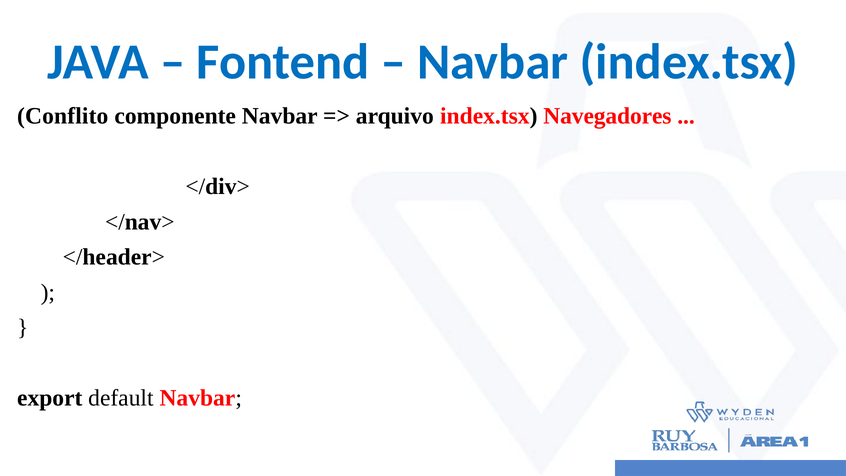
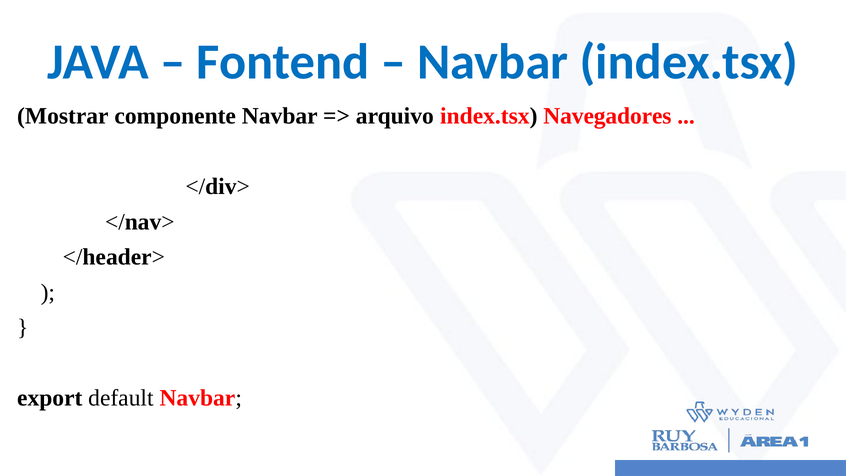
Conflito: Conflito -> Mostrar
